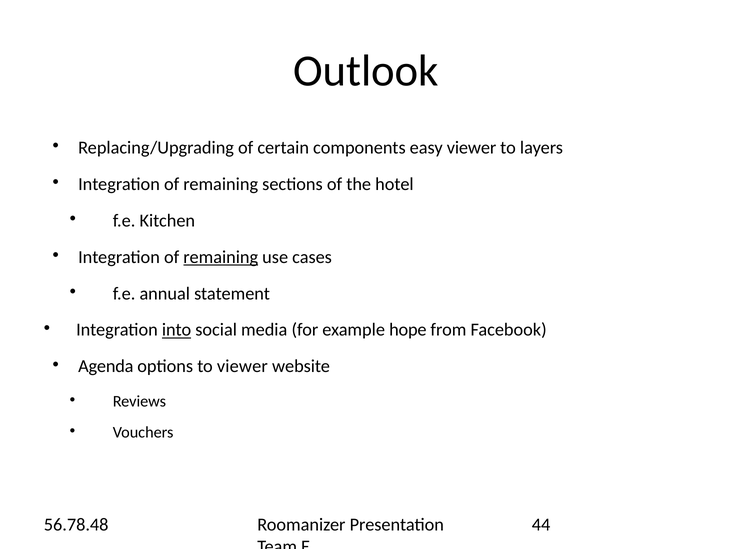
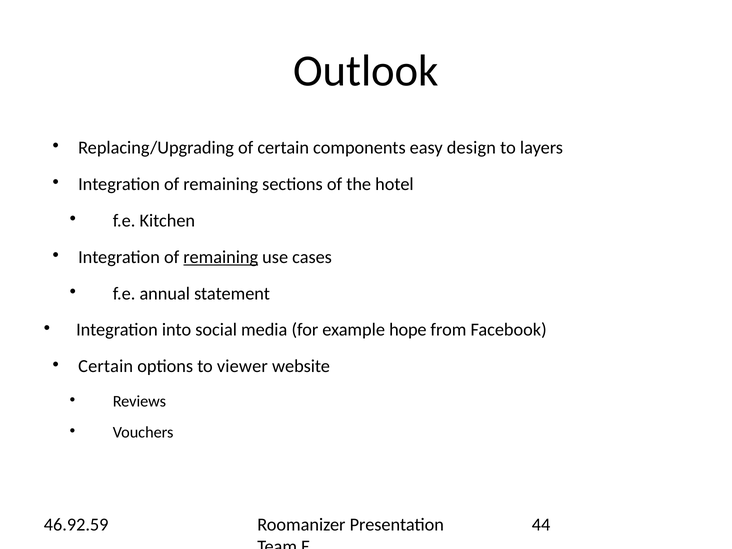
easy viewer: viewer -> design
into underline: present -> none
Agenda at (106, 366): Agenda -> Certain
56.78.48: 56.78.48 -> 46.92.59
